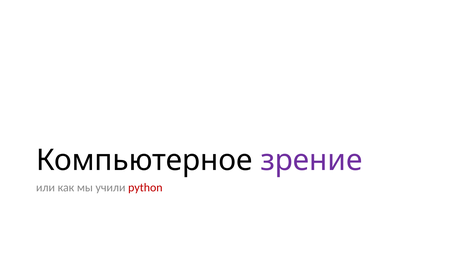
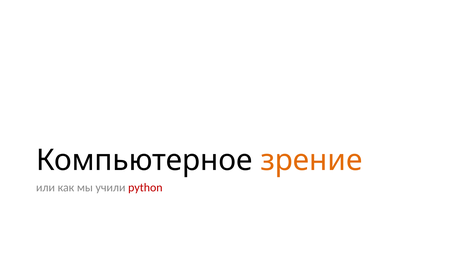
зрение colour: purple -> orange
